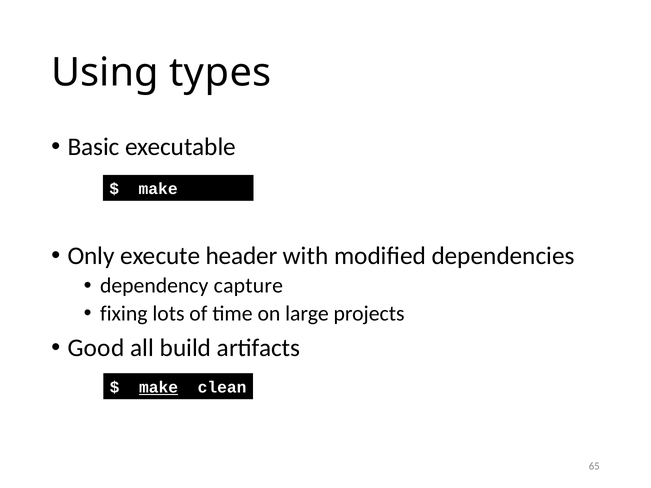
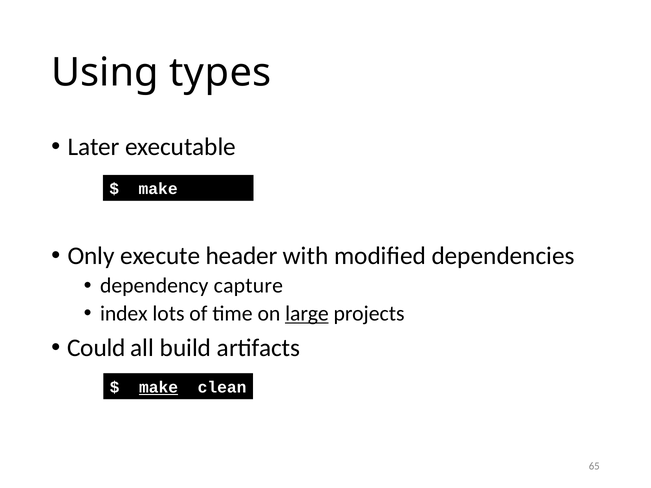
Basic: Basic -> Later
fixing: fixing -> index
large underline: none -> present
Good: Good -> Could
